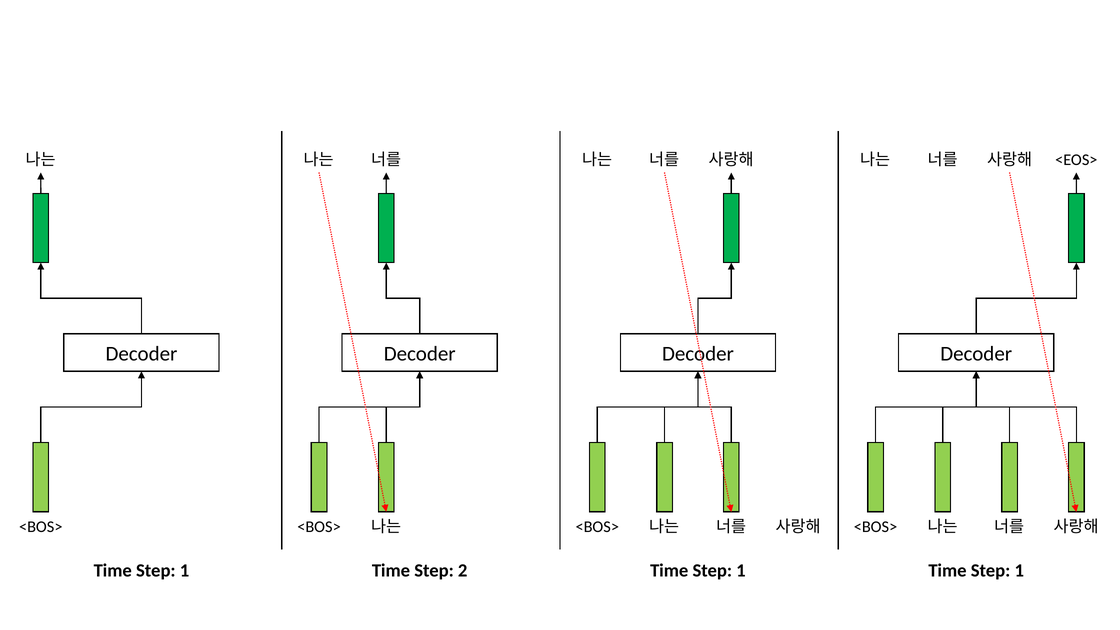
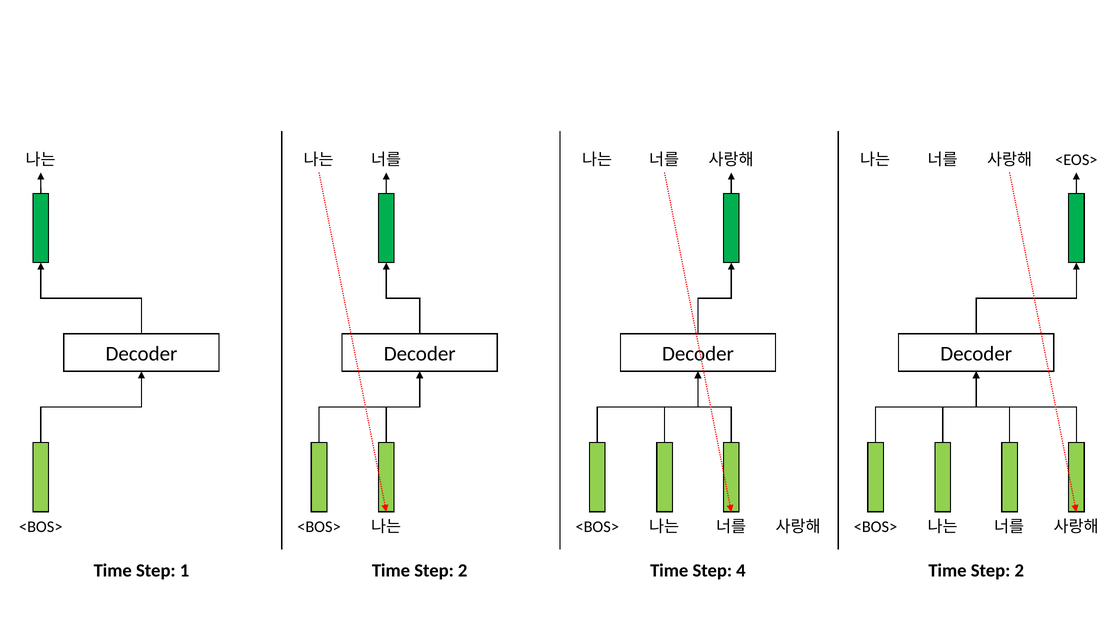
1 at (741, 571): 1 -> 4
1 at (1019, 571): 1 -> 2
